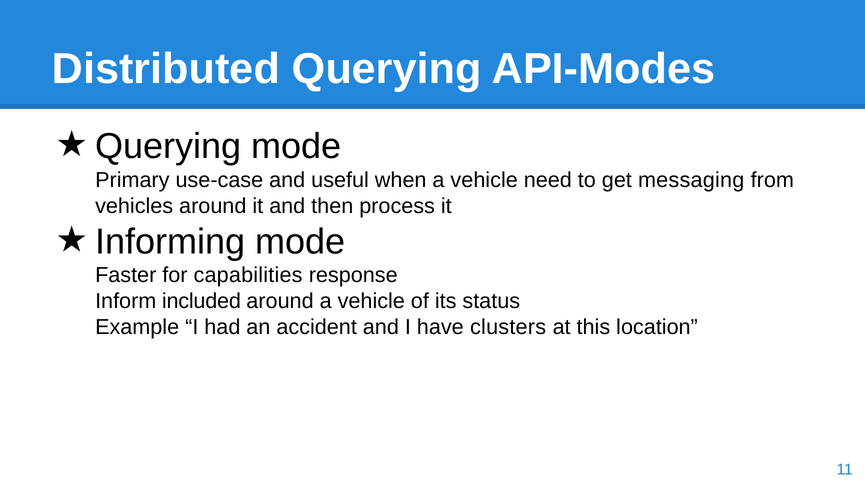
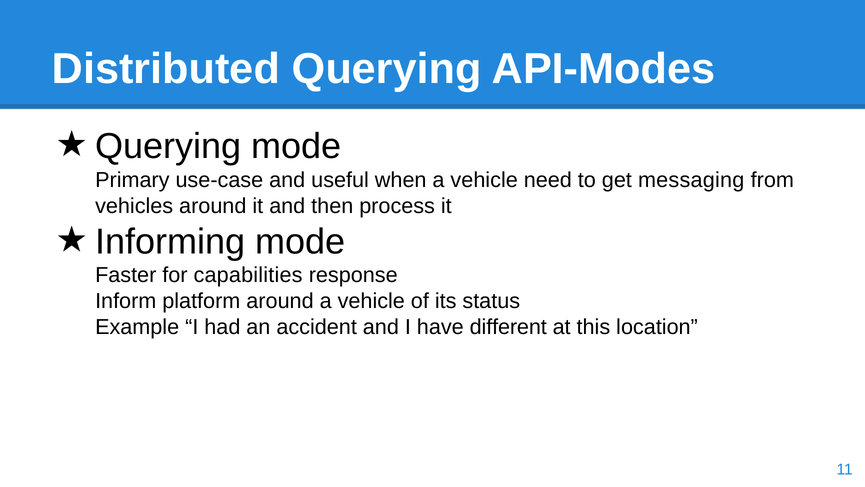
included: included -> platform
clusters: clusters -> different
